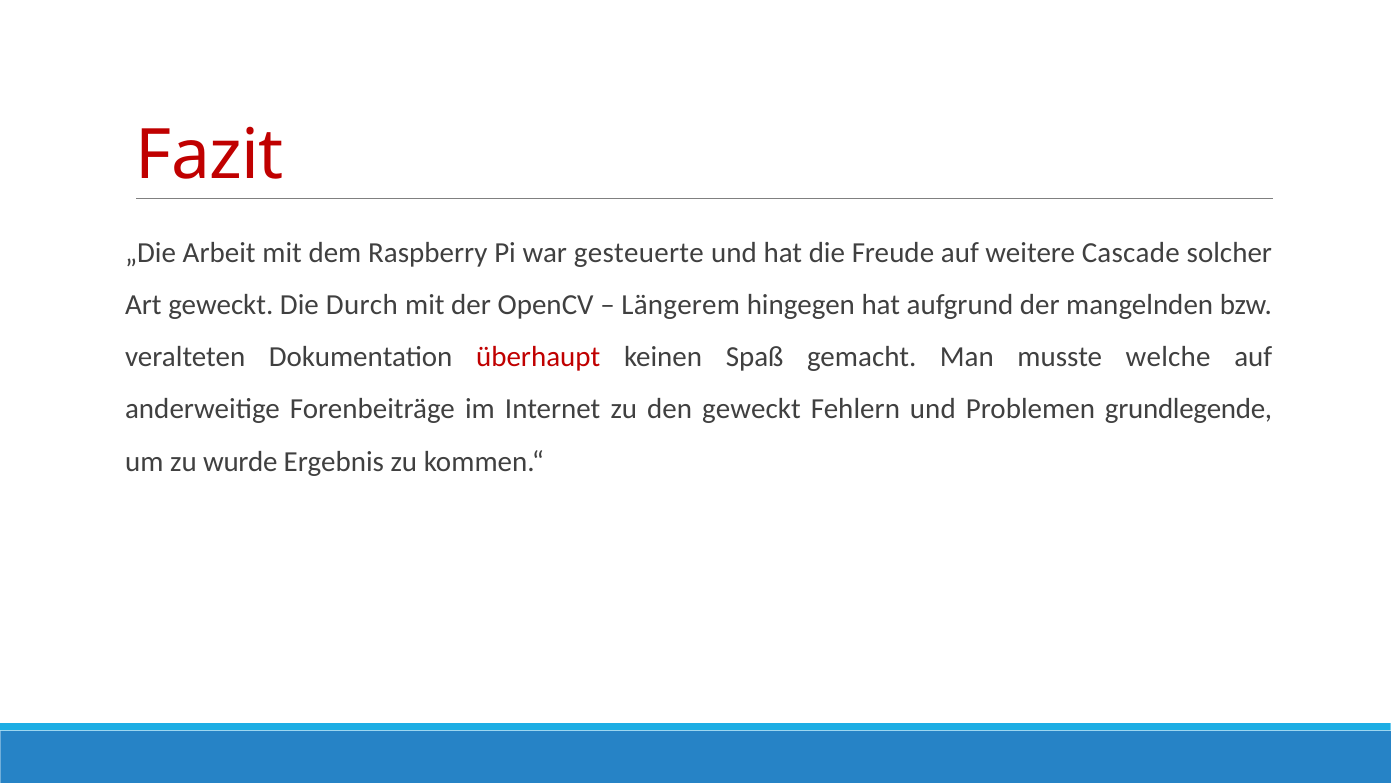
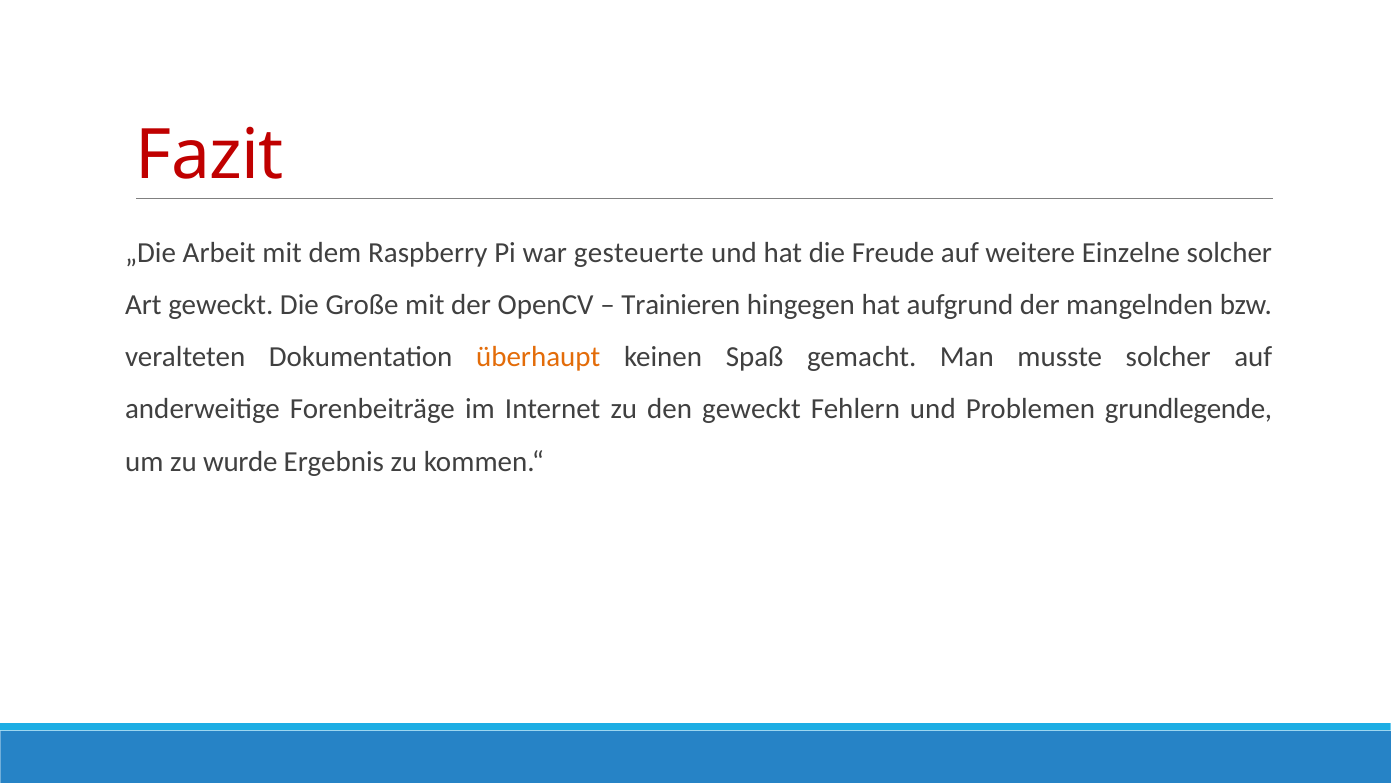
Cascade: Cascade -> Einzelne
Durch: Durch -> Große
Längerem: Längerem -> Trainieren
überhaupt colour: red -> orange
musste welche: welche -> solcher
